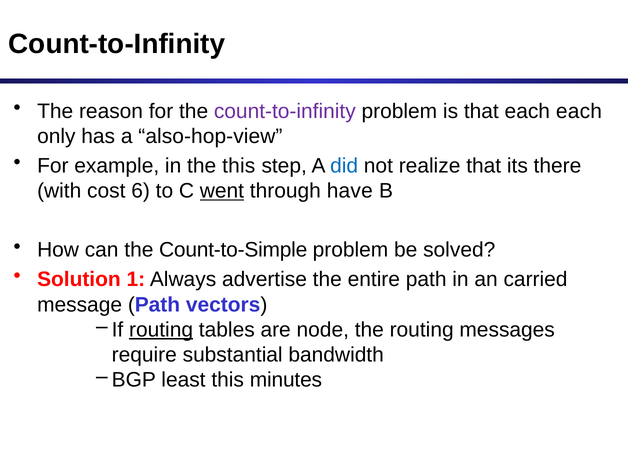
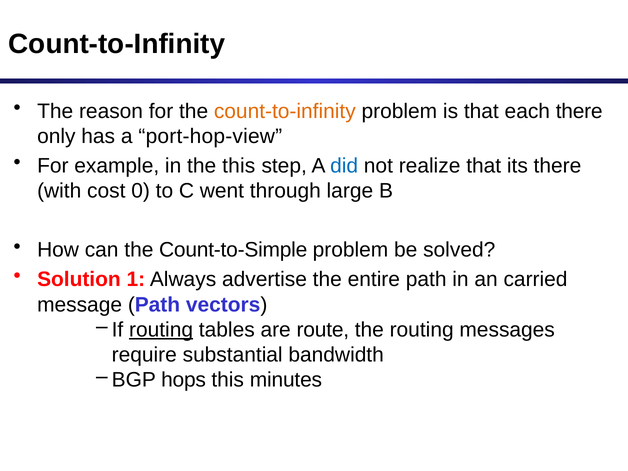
count-to-infinity at (285, 111) colour: purple -> orange
each each: each -> there
also-hop-view: also-hop-view -> port-hop-view
6: 6 -> 0
went underline: present -> none
have: have -> large
node: node -> route
least: least -> hops
